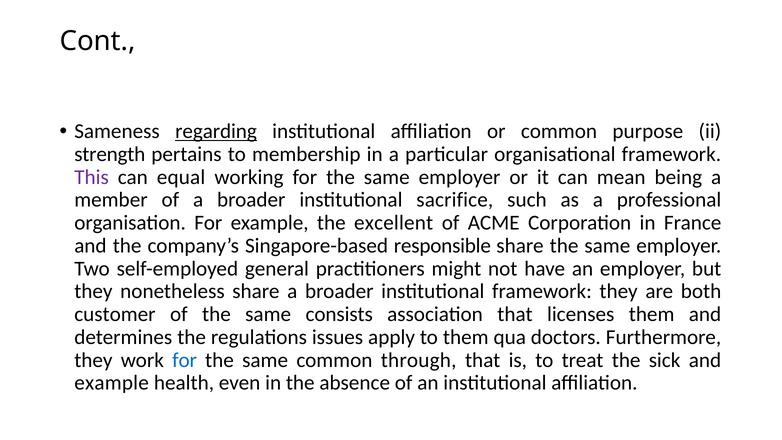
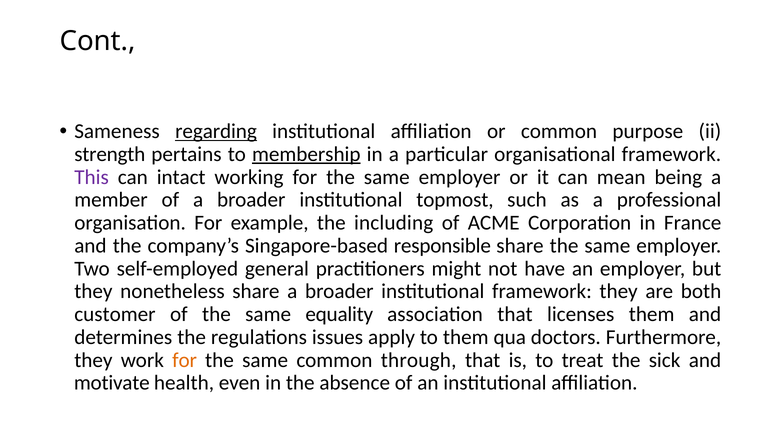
membership underline: none -> present
equal: equal -> intact
sacrifice: sacrifice -> topmost
excellent: excellent -> including
consists: consists -> equality
for at (185, 360) colour: blue -> orange
example at (112, 383): example -> motivate
